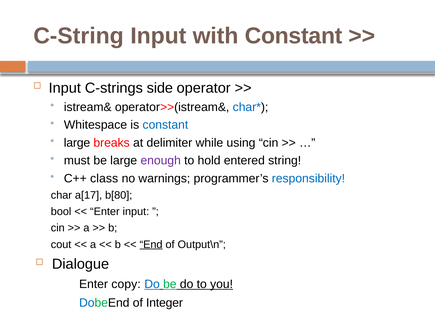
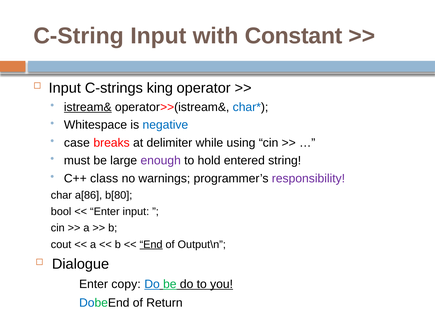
side: side -> king
istream& underline: none -> present
is constant: constant -> negative
large at (77, 143): large -> case
responsibility colour: blue -> purple
a[17: a[17 -> a[86
Integer: Integer -> Return
